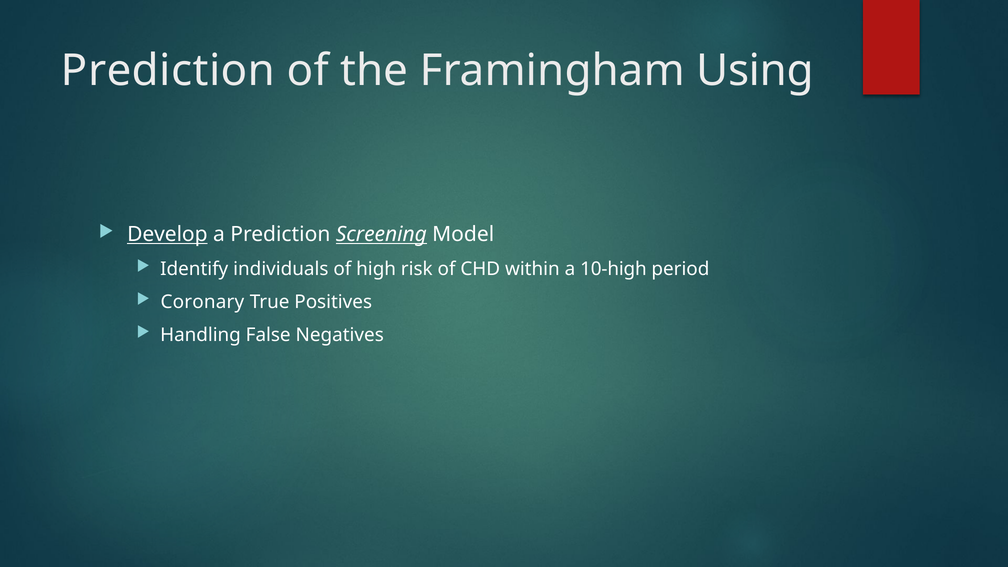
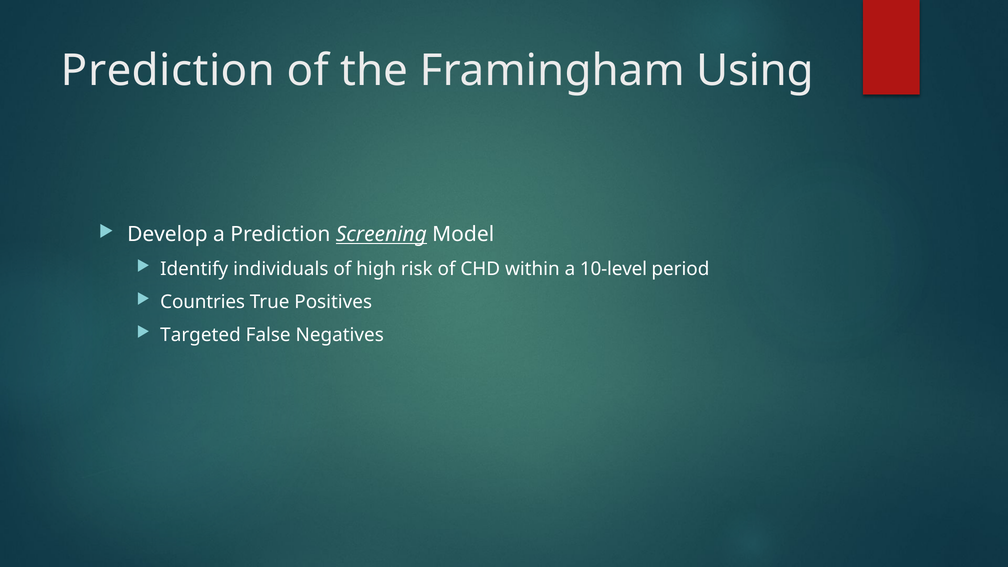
Develop underline: present -> none
10-high: 10-high -> 10-level
Coronary: Coronary -> Countries
Handling: Handling -> Targeted
